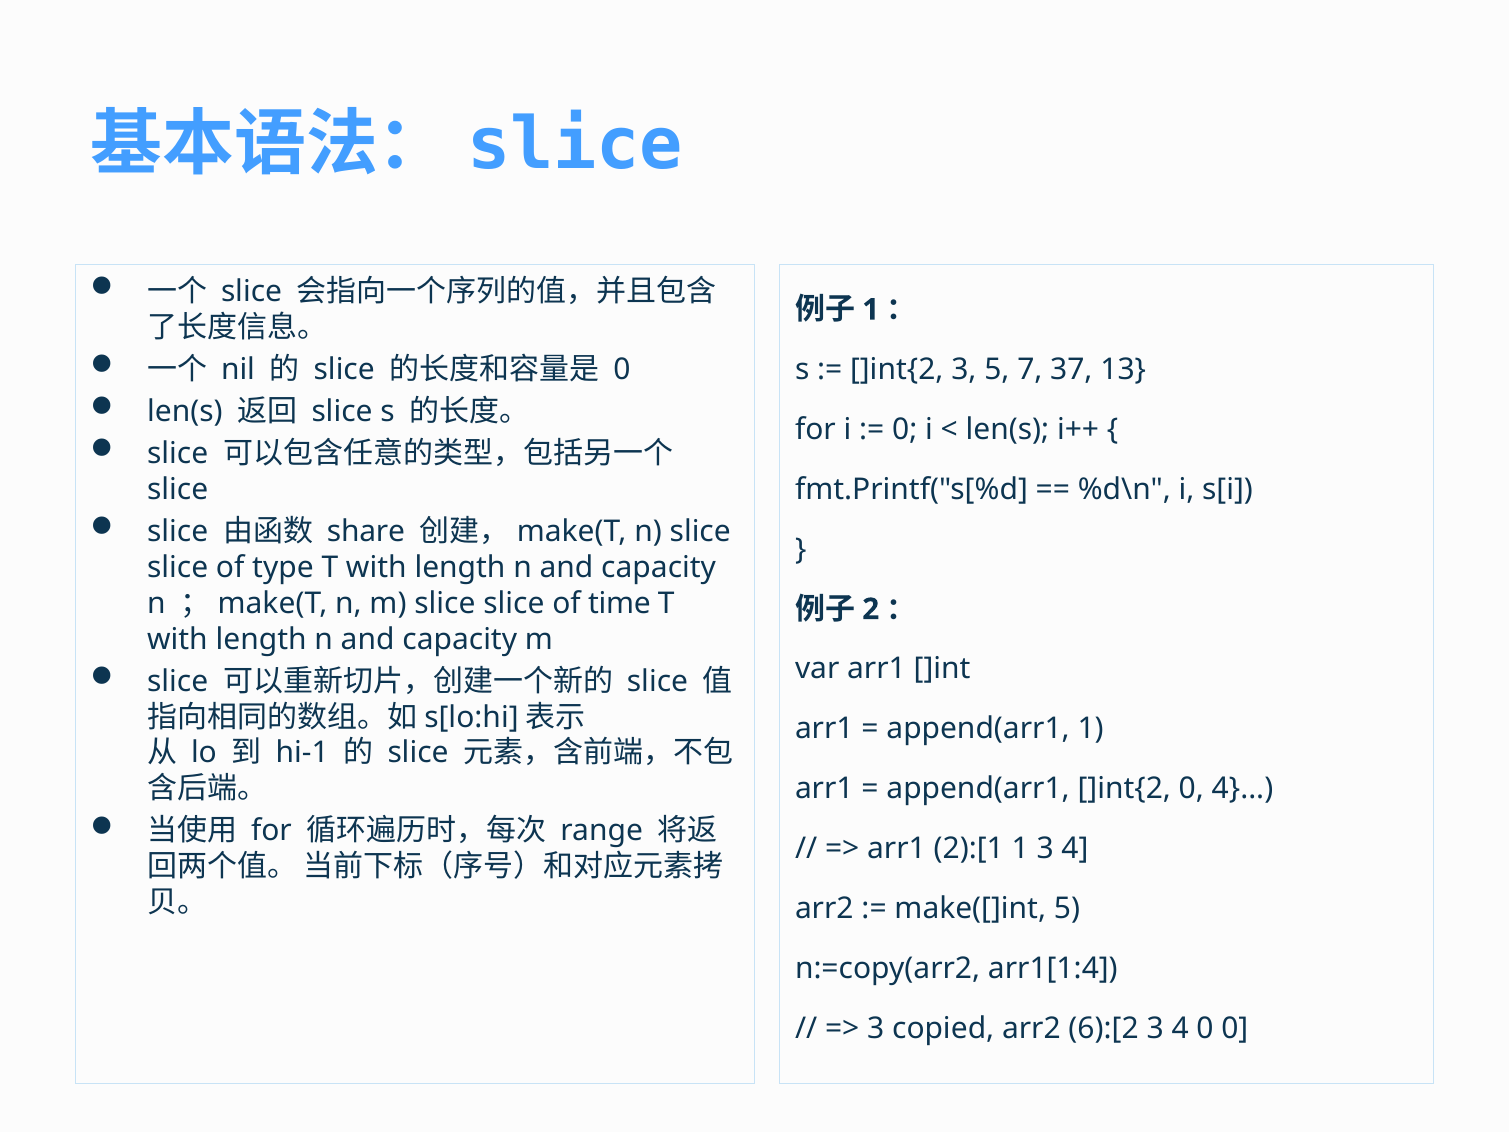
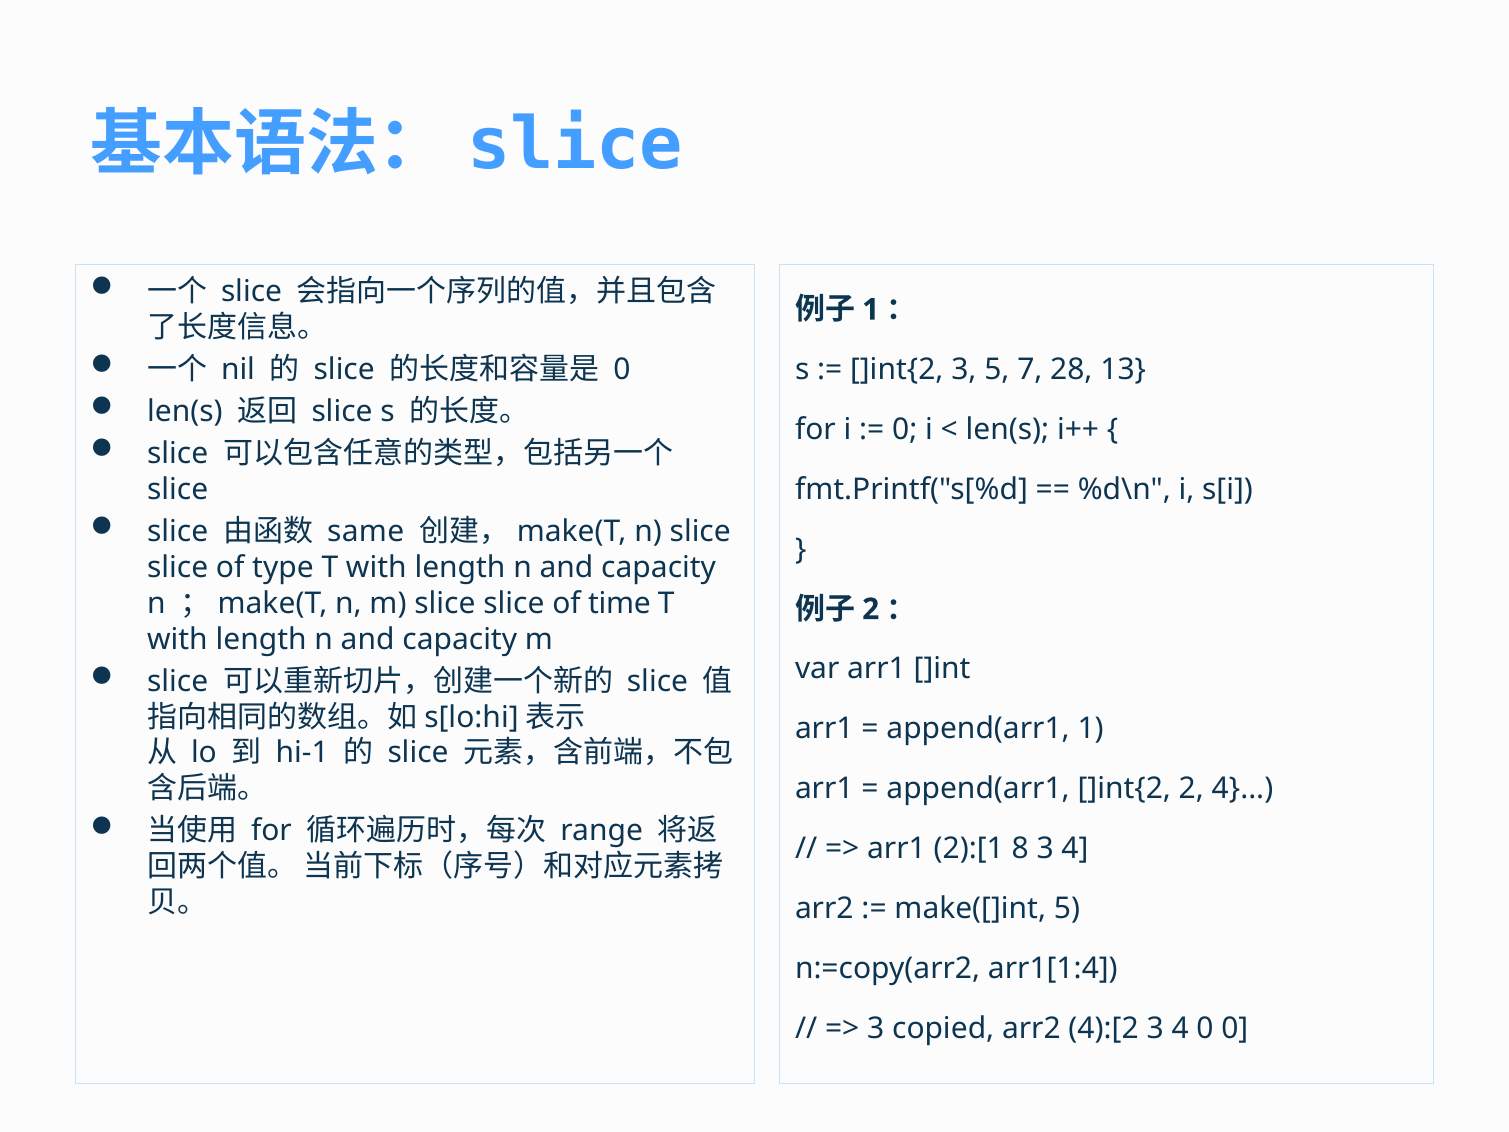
37: 37 -> 28
share: share -> same
]int{2 0: 0 -> 2
2):[1 1: 1 -> 8
6):[2: 6):[2 -> 4):[2
